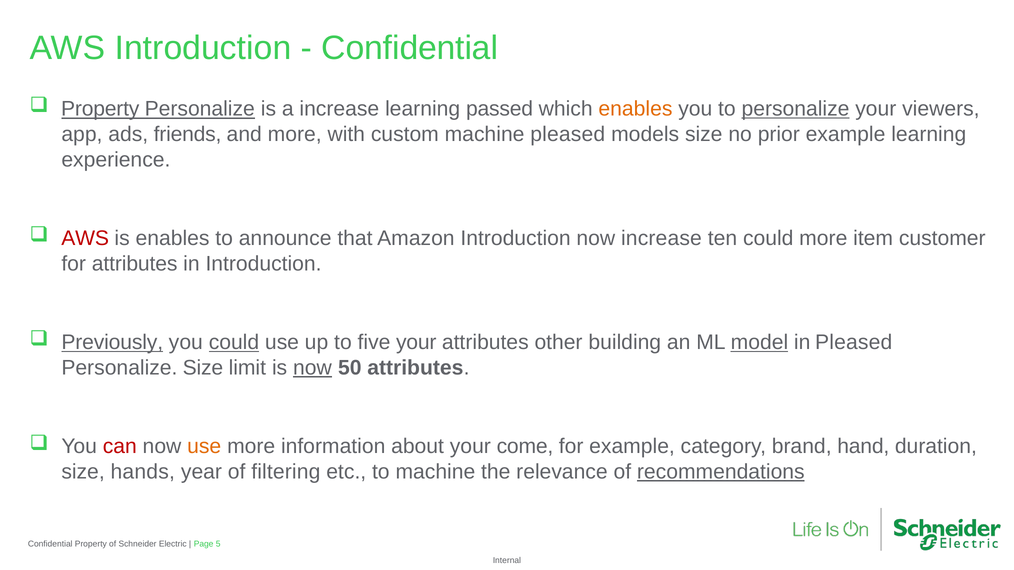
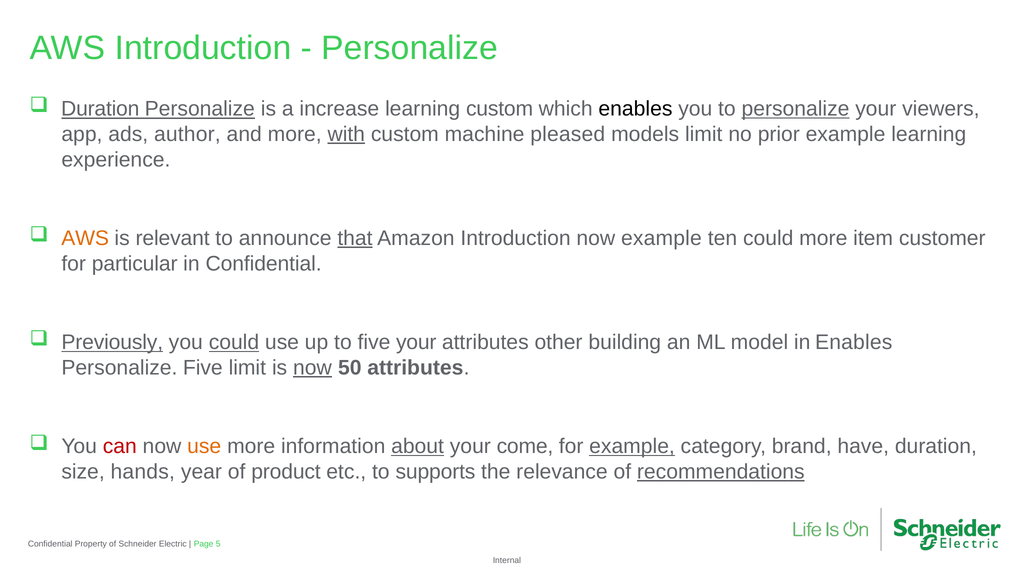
Confidential at (410, 48): Confidential -> Personalize
Property at (100, 109): Property -> Duration
learning passed: passed -> custom
enables at (635, 109) colour: orange -> black
friends: friends -> author
with underline: none -> present
models size: size -> limit
AWS at (85, 238) colour: red -> orange
is enables: enables -> relevant
that underline: none -> present
now increase: increase -> example
for attributes: attributes -> particular
in Introduction: Introduction -> Confidential
model underline: present -> none
in Pleased: Pleased -> Enables
Personalize Size: Size -> Five
about underline: none -> present
example at (632, 447) underline: none -> present
hand: hand -> have
filtering: filtering -> product
to machine: machine -> supports
